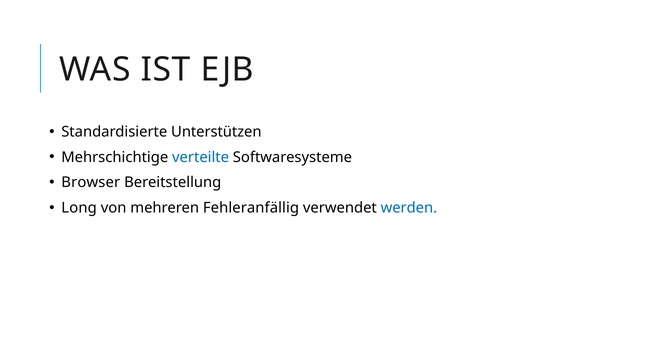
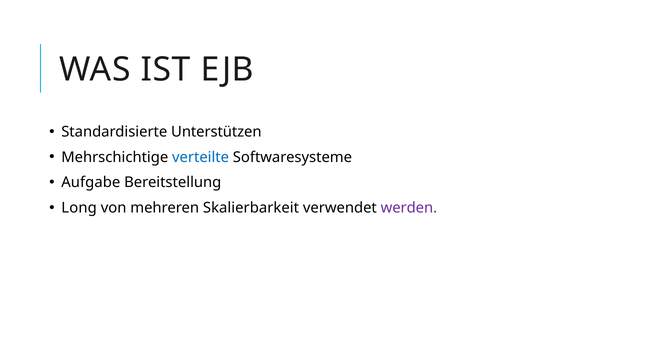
Browser: Browser -> Aufgabe
Fehleranfällig: Fehleranfällig -> Skalierbarkeit
werden colour: blue -> purple
